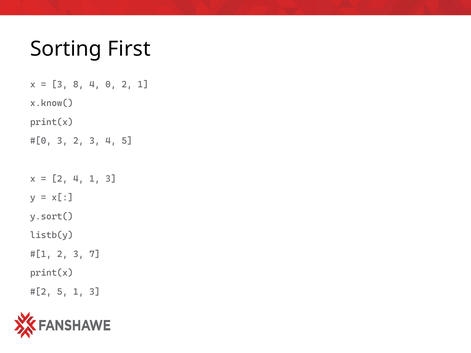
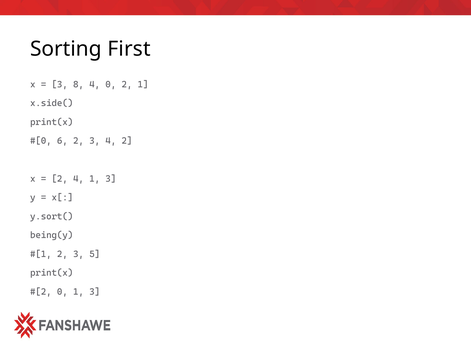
x.know(: x.know( -> x.side(
3 at (62, 141): 3 -> 6
4 5: 5 -> 2
listb(y: listb(y -> being(y
7: 7 -> 5
5 at (62, 292): 5 -> 0
